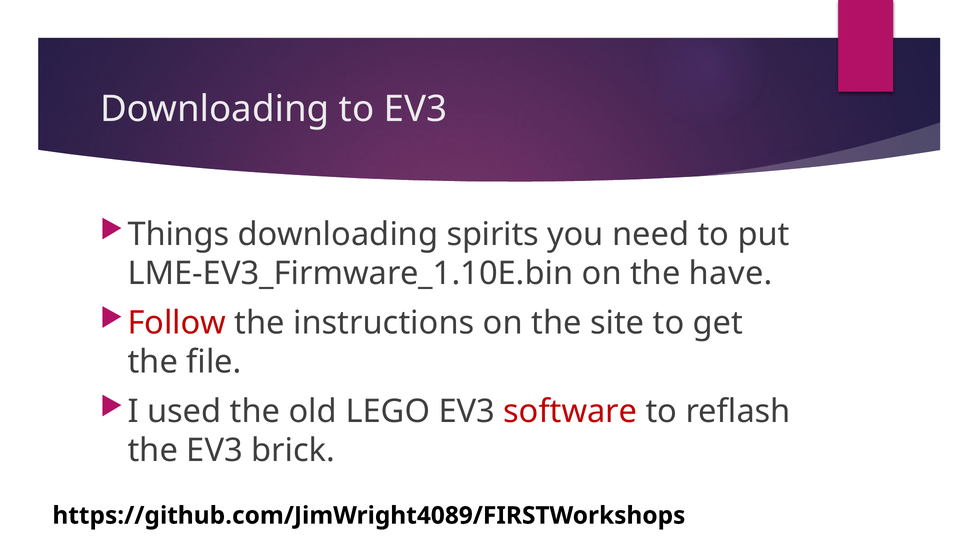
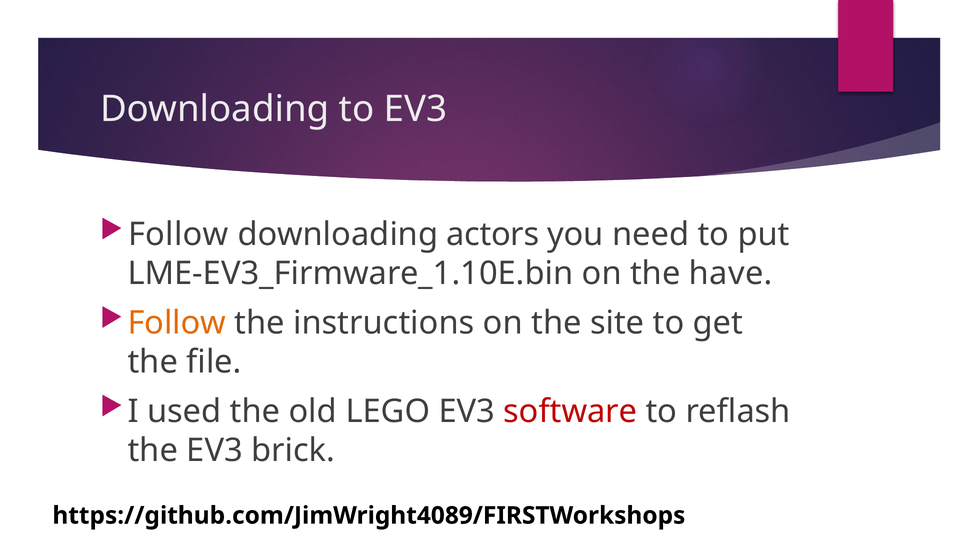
Things at (179, 235): Things -> Follow
spirits: spirits -> actors
Follow at (177, 323) colour: red -> orange
